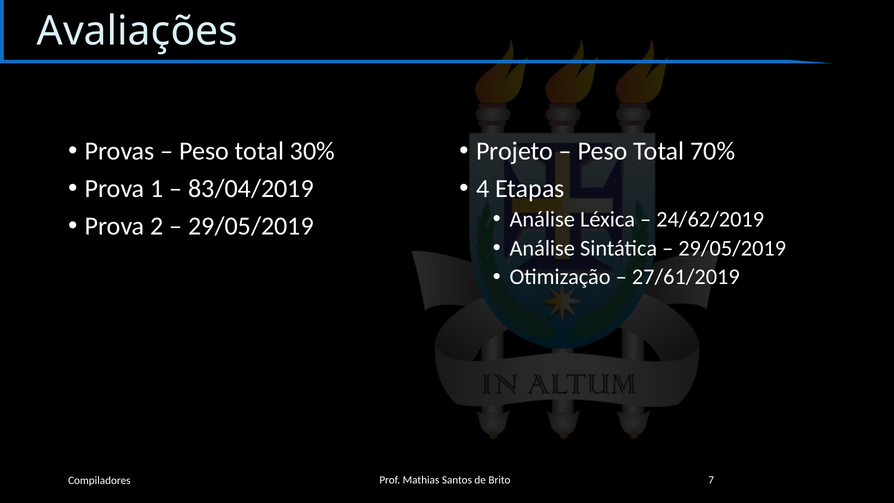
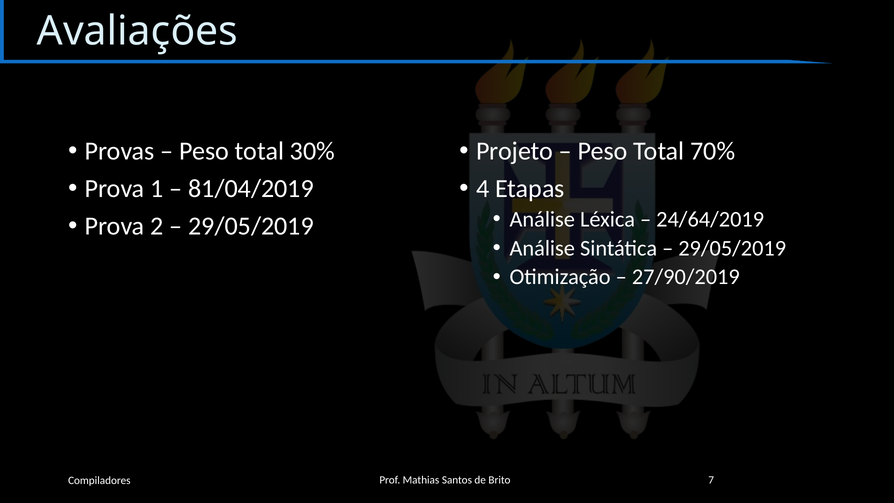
83/04/2019: 83/04/2019 -> 81/04/2019
24/62/2019: 24/62/2019 -> 24/64/2019
27/61/2019: 27/61/2019 -> 27/90/2019
